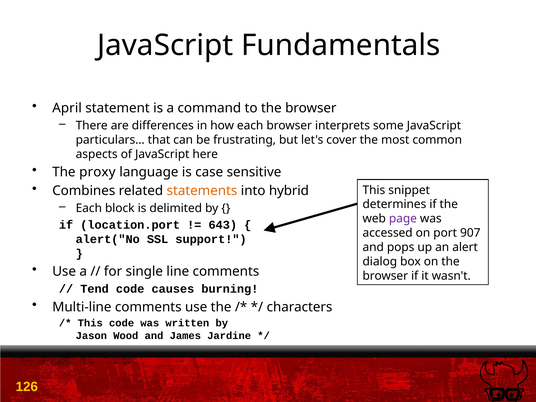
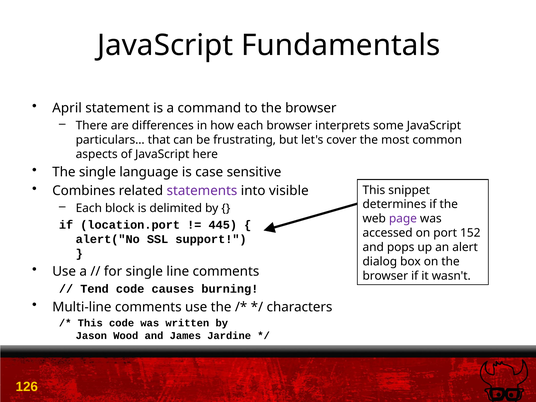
The proxy: proxy -> single
statements colour: orange -> purple
hybrid: hybrid -> visible
643: 643 -> 445
907: 907 -> 152
